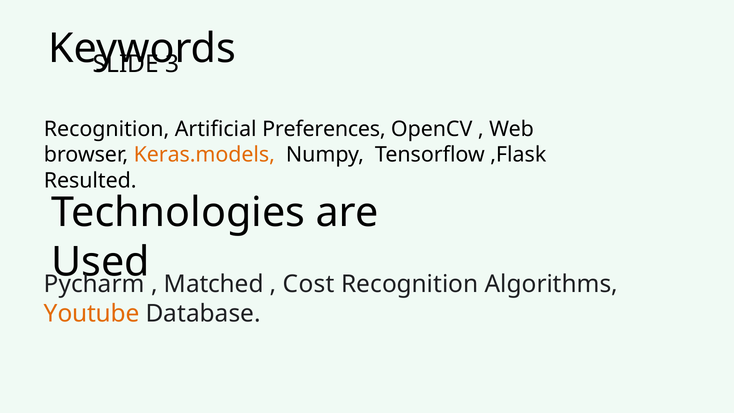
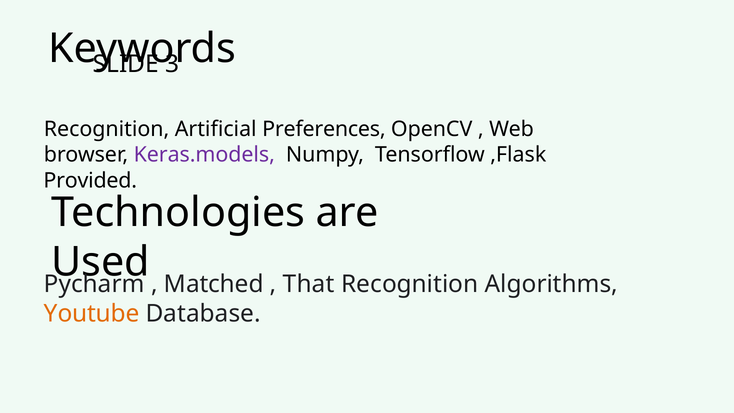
Keras.models colour: orange -> purple
Resulted: Resulted -> Provided
Cost: Cost -> That
